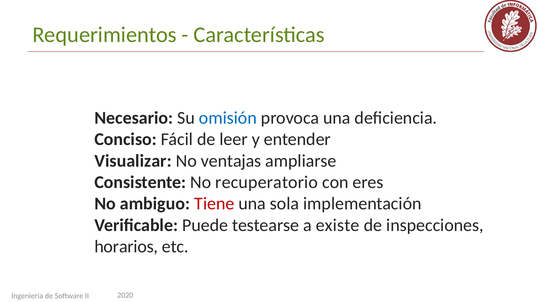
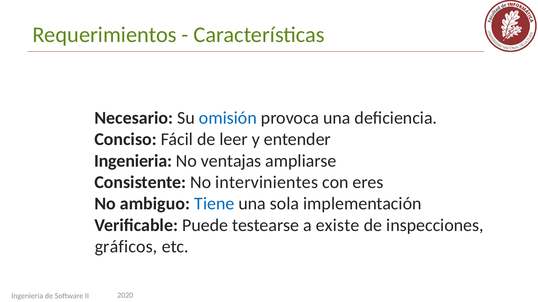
Visualizar at (133, 161): Visualizar -> Ingenieria
recuperatorio: recuperatorio -> intervinientes
Tiene colour: red -> blue
horarios: horarios -> gráficos
